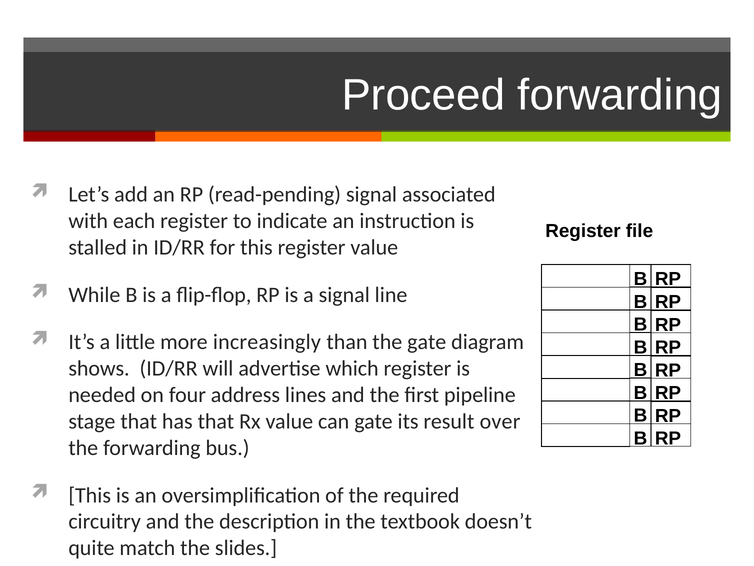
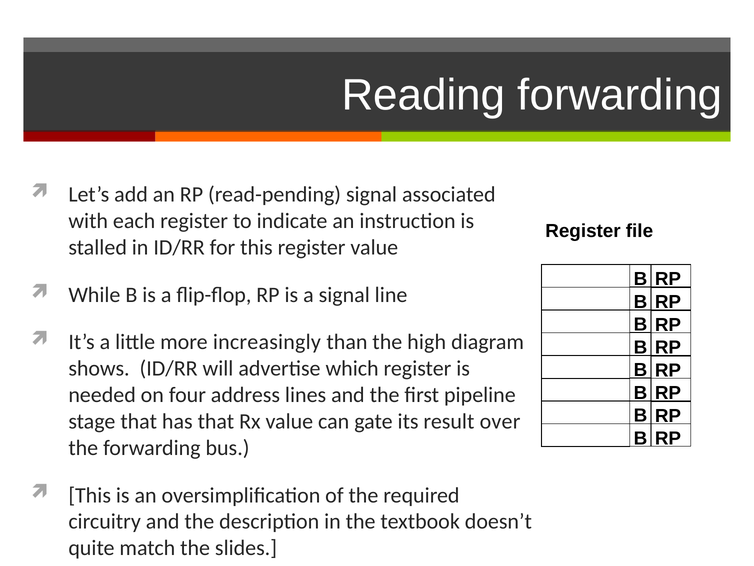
Proceed: Proceed -> Reading
the gate: gate -> high
